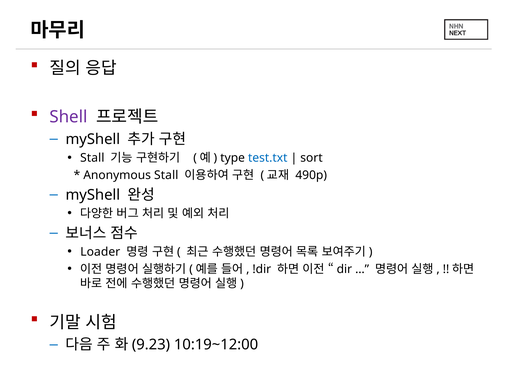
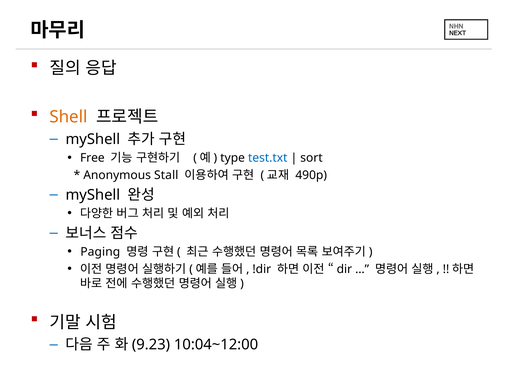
Shell colour: purple -> orange
Stall at (92, 158): Stall -> Free
Loader: Loader -> Paging
10:19~12:00: 10:19~12:00 -> 10:04~12:00
